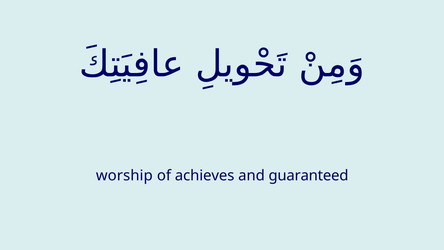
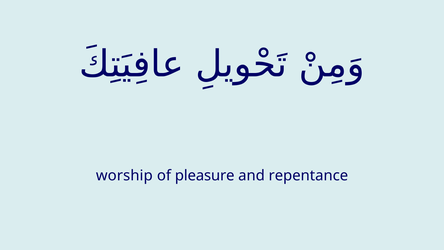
achieves: achieves -> pleasure
guaranteed: guaranteed -> repentance
